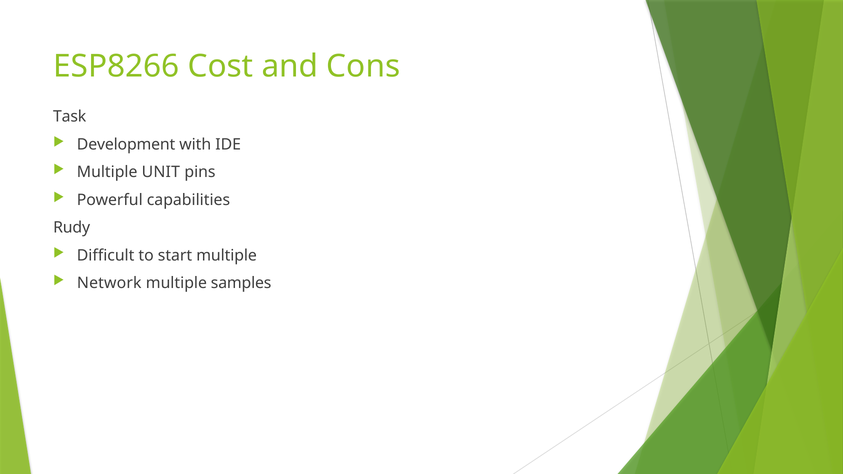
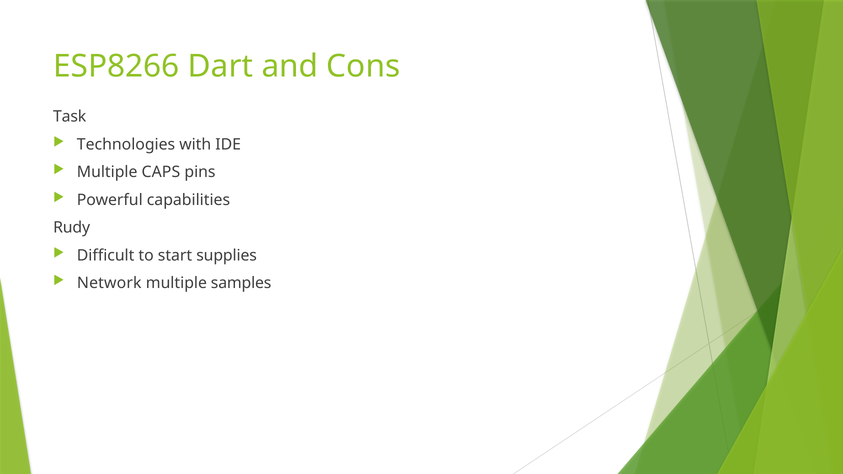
Cost: Cost -> Dart
Development: Development -> Technologies
UNIT: UNIT -> CAPS
start multiple: multiple -> supplies
